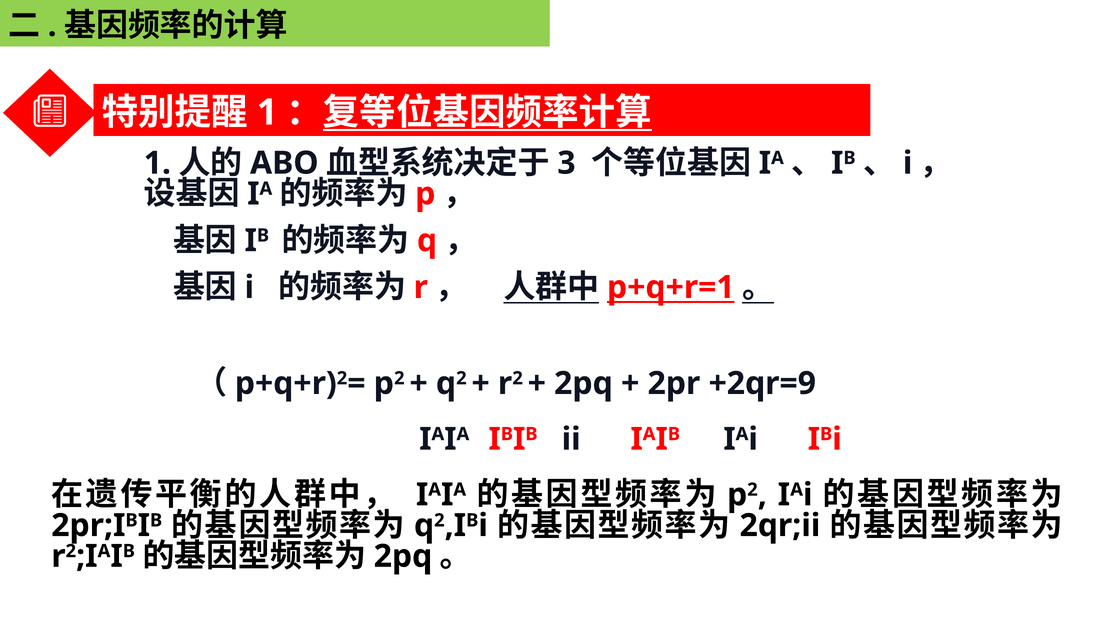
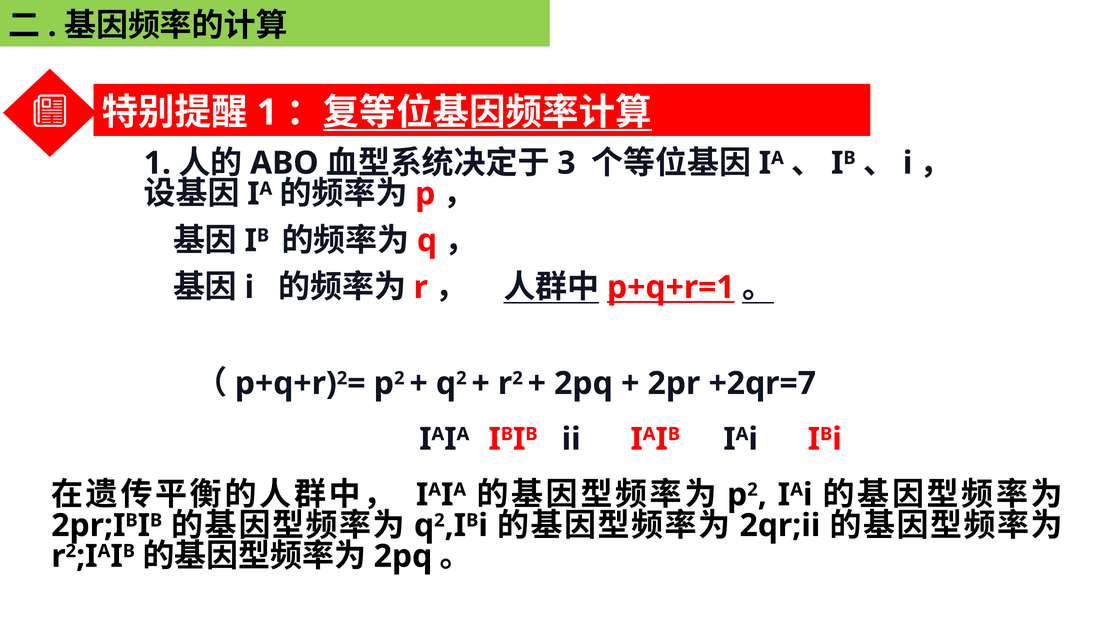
+2qr=9: +2qr=9 -> +2qr=7
